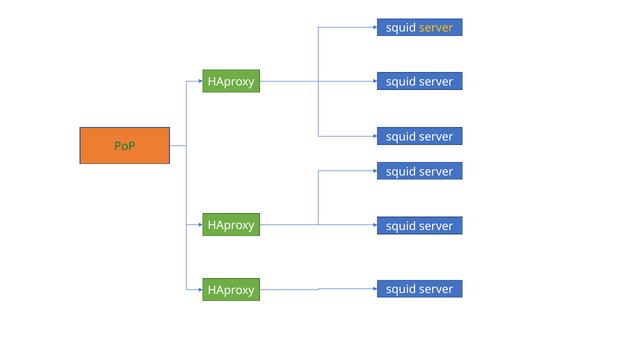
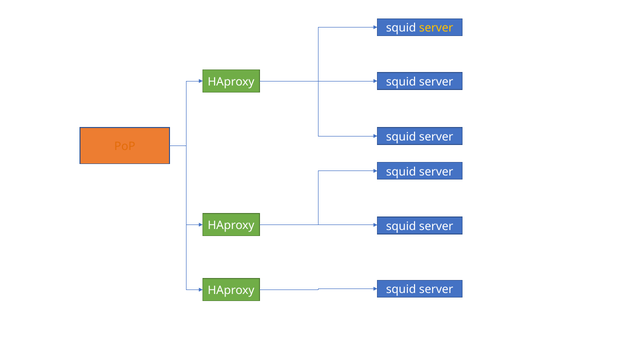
PoP colour: green -> orange
